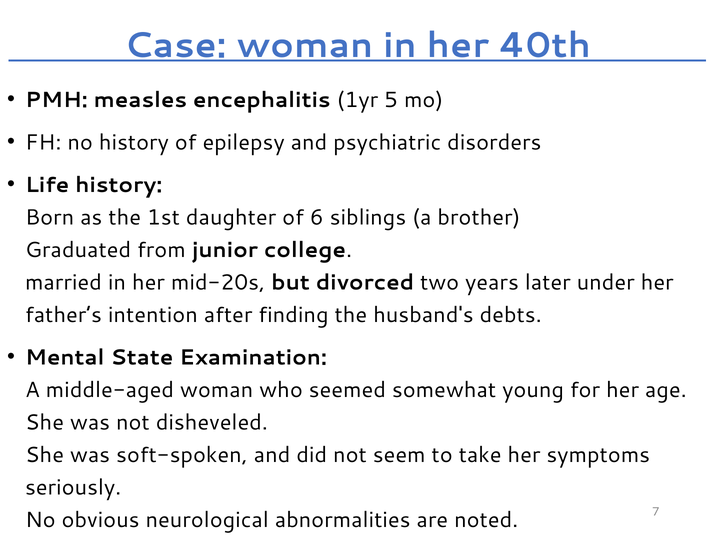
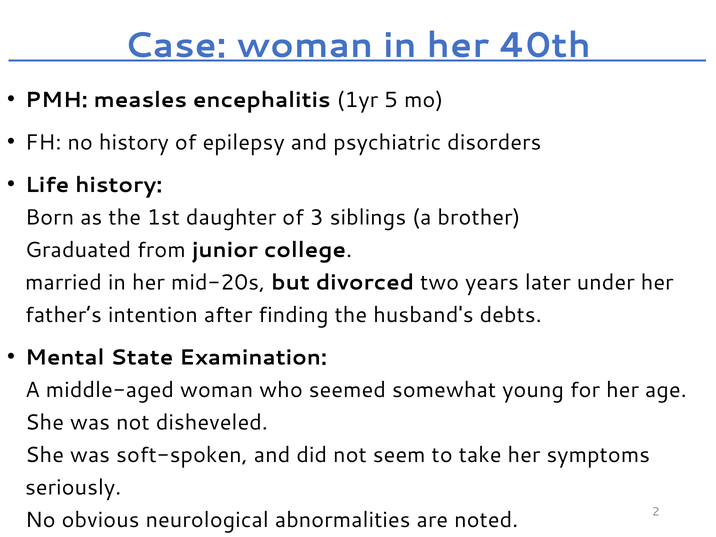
6: 6 -> 3
7: 7 -> 2
